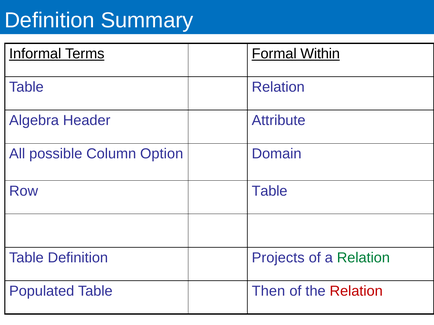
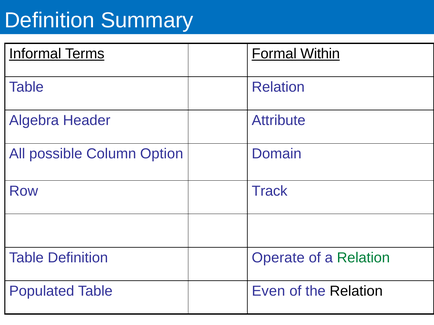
Row Table: Table -> Track
Projects: Projects -> Operate
Then: Then -> Even
Relation at (356, 292) colour: red -> black
